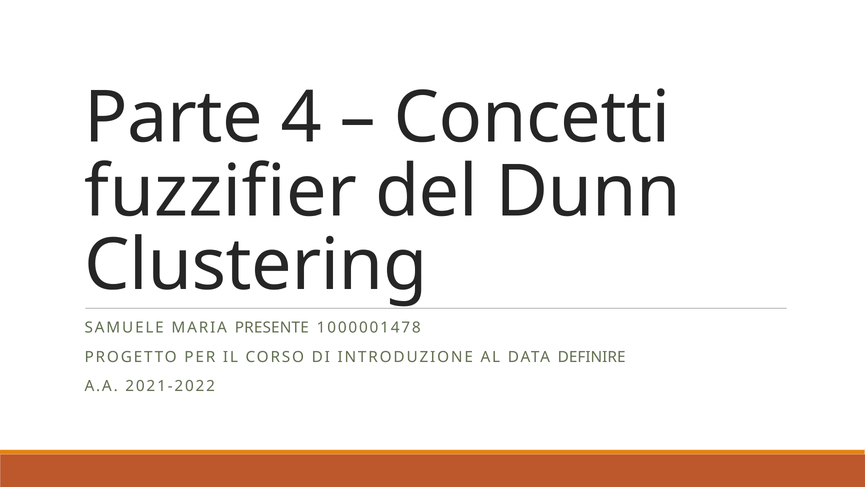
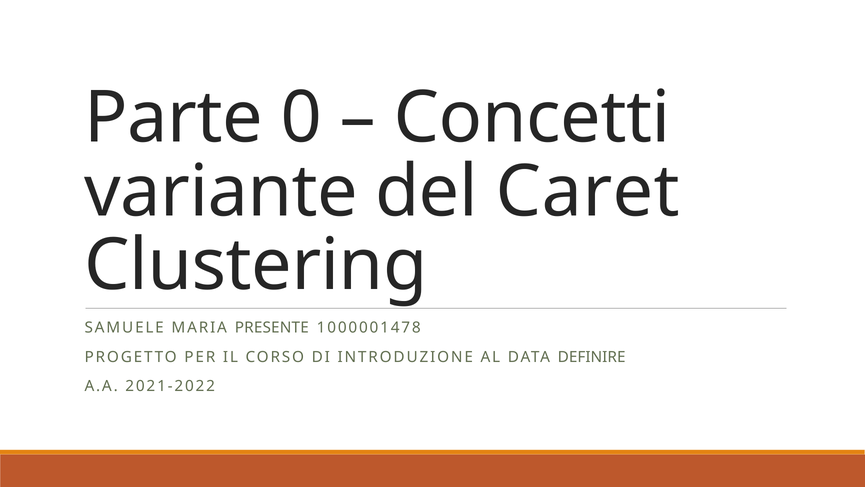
4: 4 -> 0
fuzzifier: fuzzifier -> variante
Dunn: Dunn -> Caret
